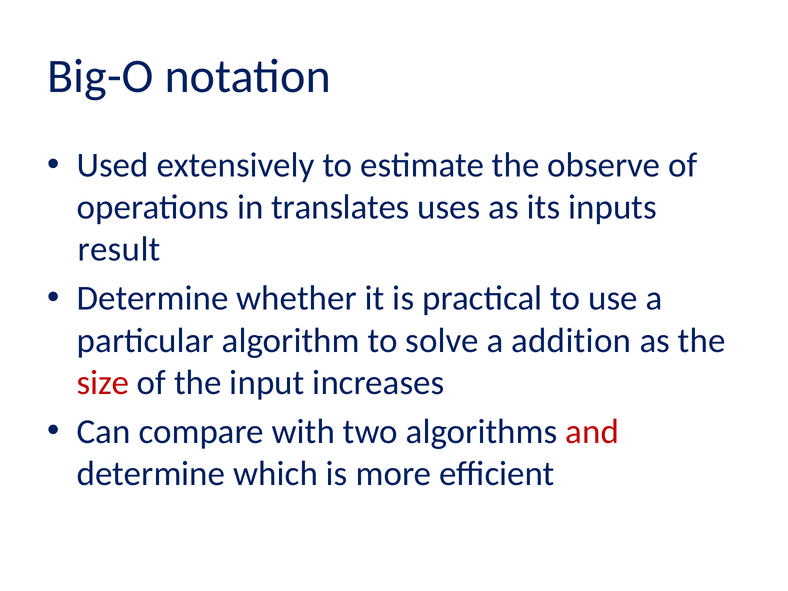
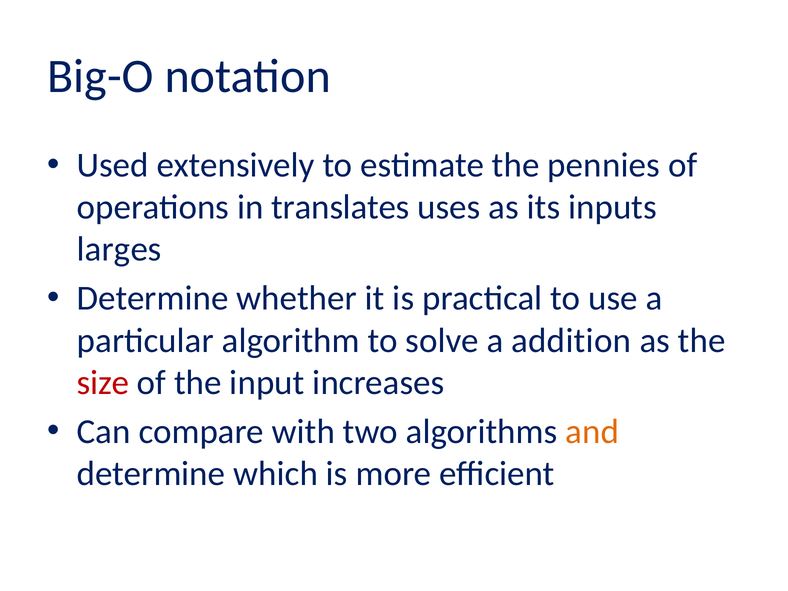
observe: observe -> pennies
result: result -> larges
and colour: red -> orange
